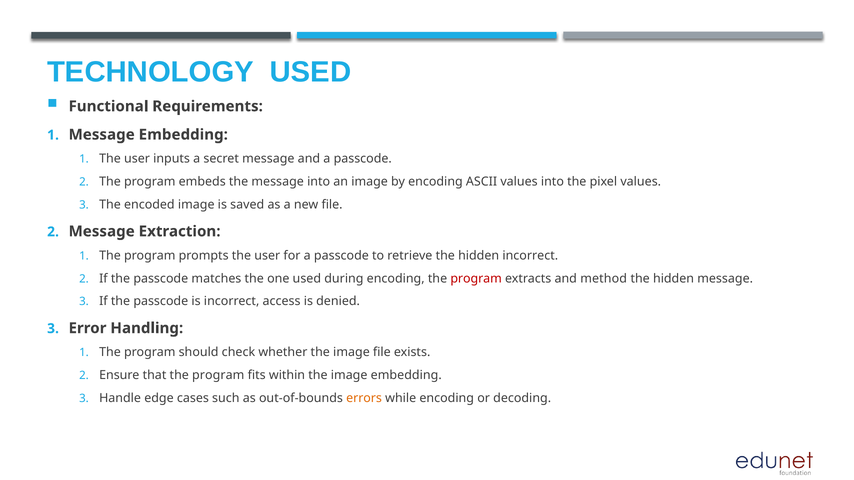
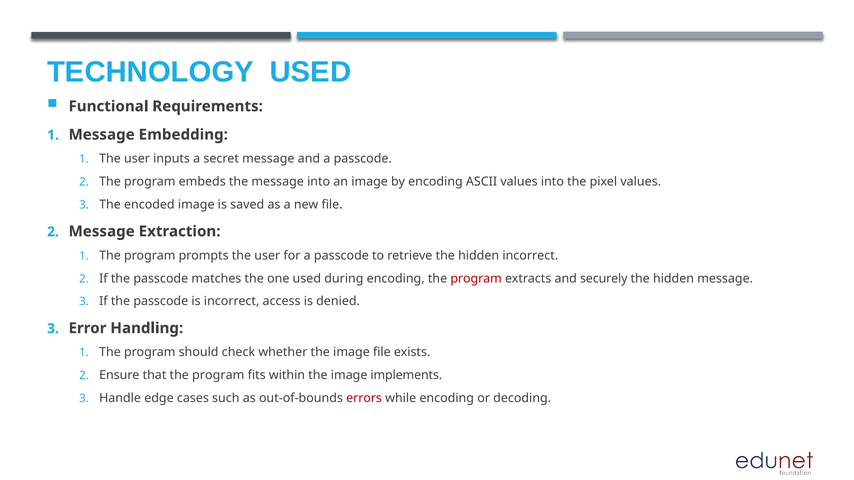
method: method -> securely
image embedding: embedding -> implements
errors colour: orange -> red
